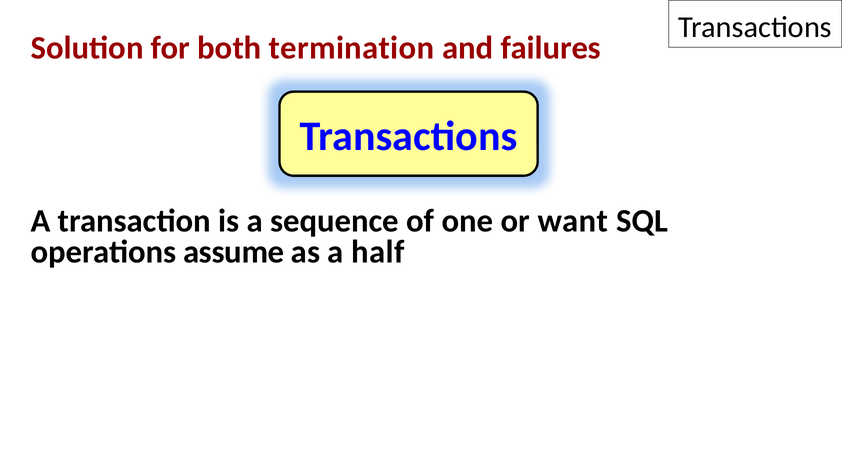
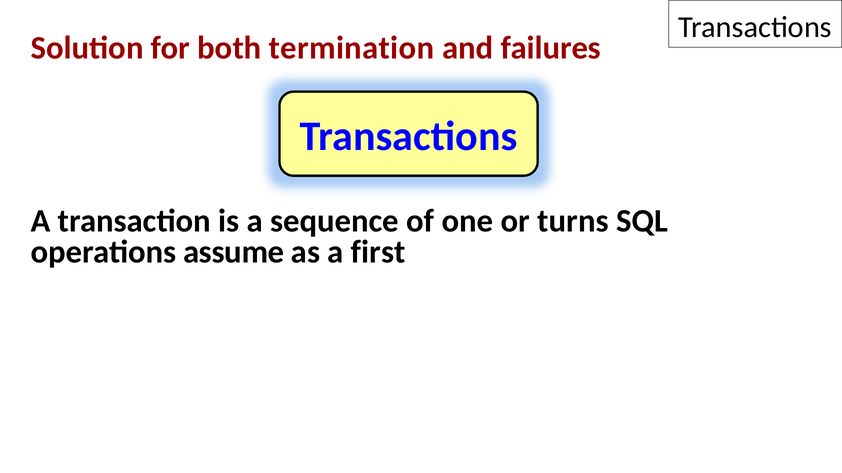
want: want -> turns
half: half -> first
